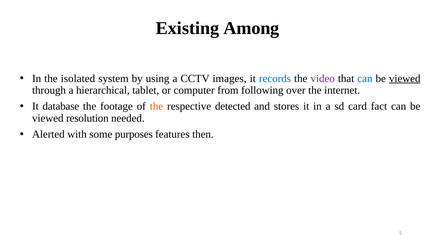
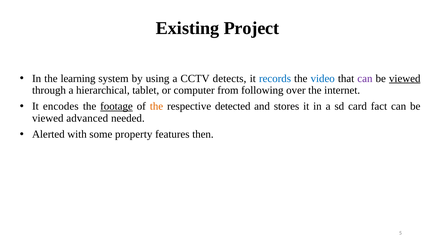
Among: Among -> Project
isolated: isolated -> learning
images: images -> detects
video colour: purple -> blue
can at (365, 79) colour: blue -> purple
database: database -> encodes
footage underline: none -> present
resolution: resolution -> advanced
purposes: purposes -> property
